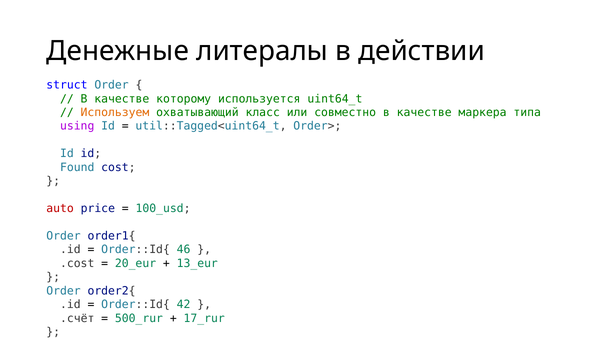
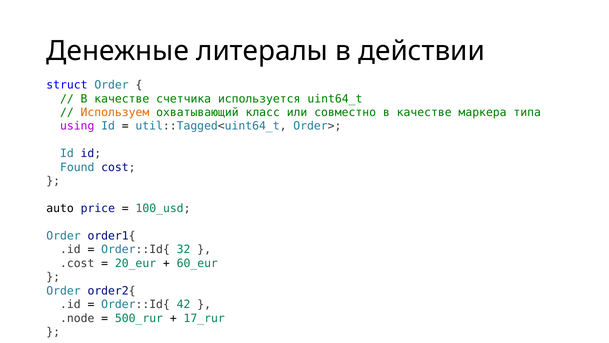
которому: которому -> счетчика
auto colour: red -> black
46: 46 -> 32
13_eur: 13_eur -> 60_eur
.счёт: .счёт -> .node
